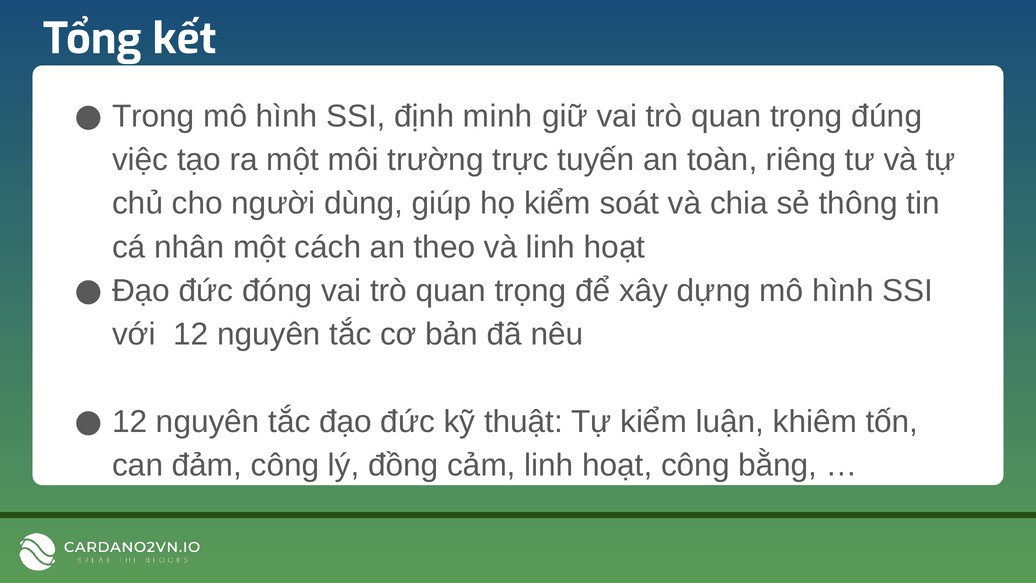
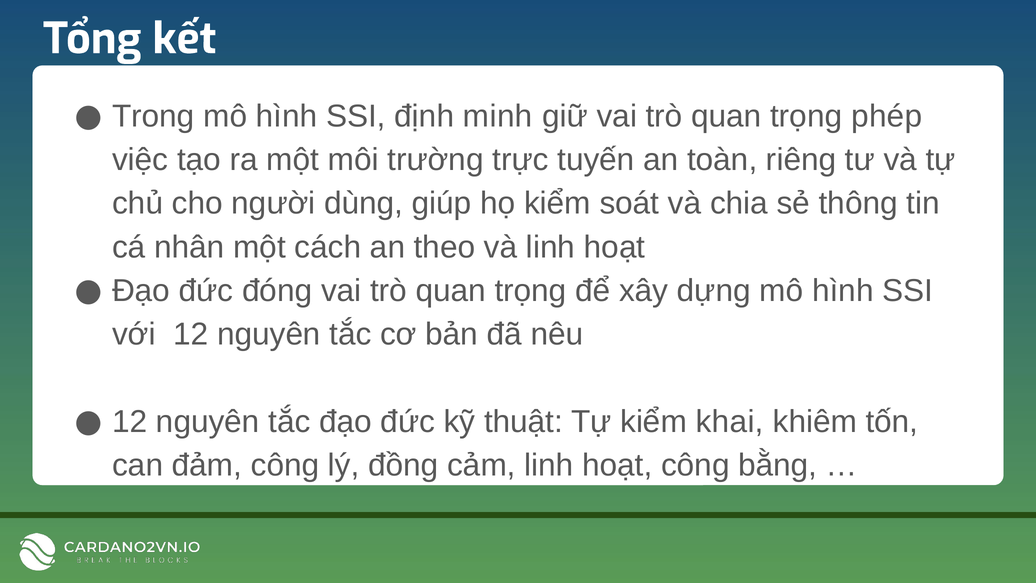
đúng: đúng -> phép
luận: luận -> khai
